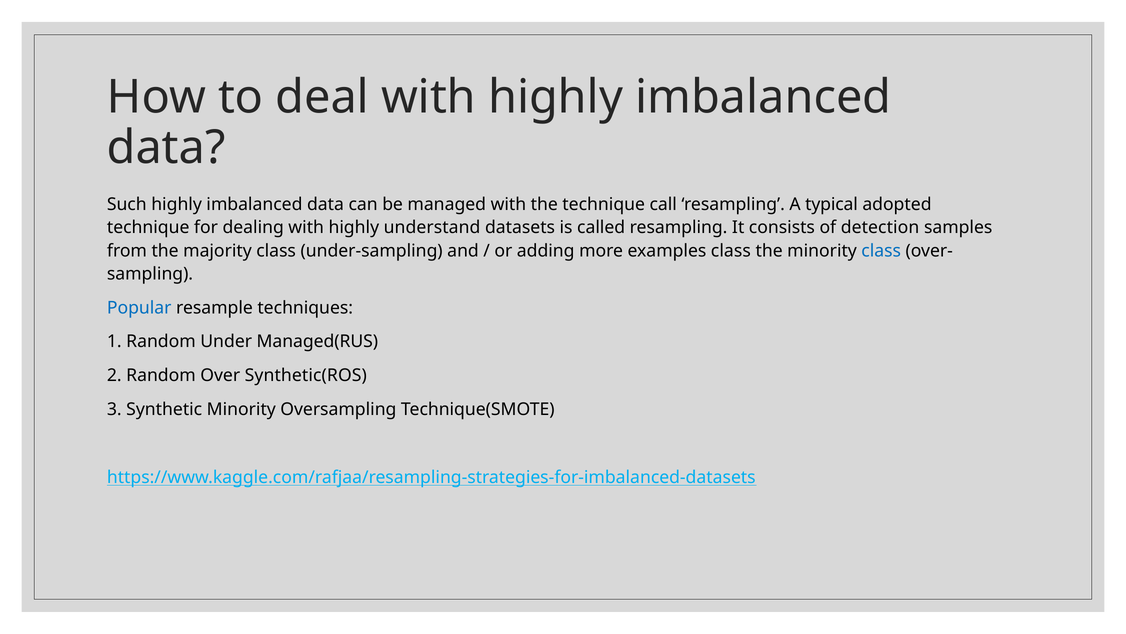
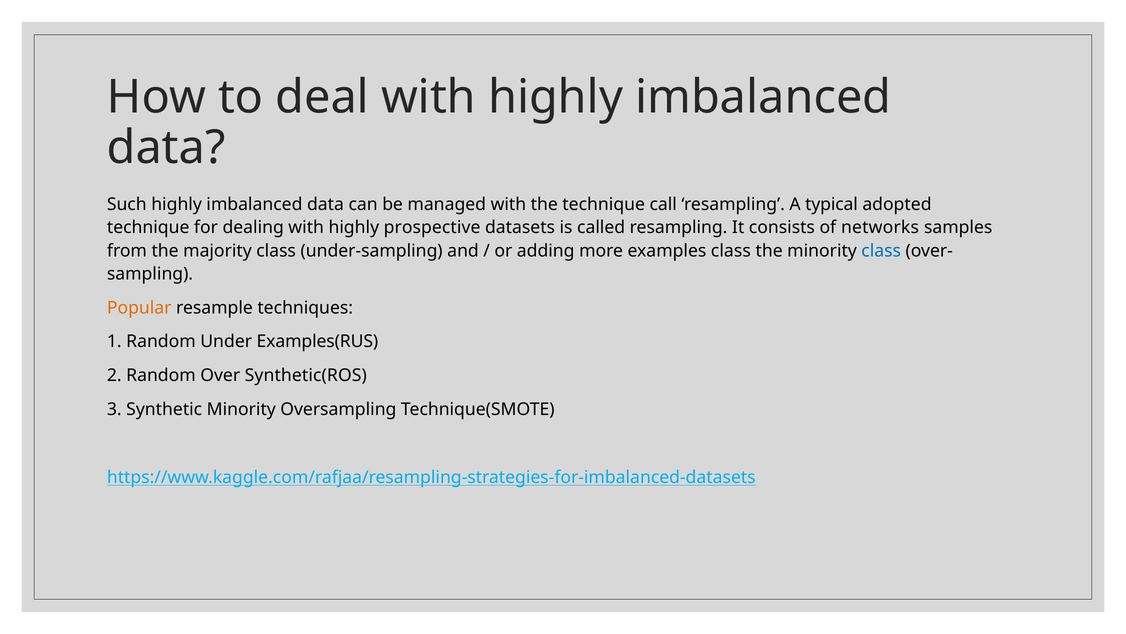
understand: understand -> prospective
detection: detection -> networks
Popular colour: blue -> orange
Managed(RUS: Managed(RUS -> Examples(RUS
